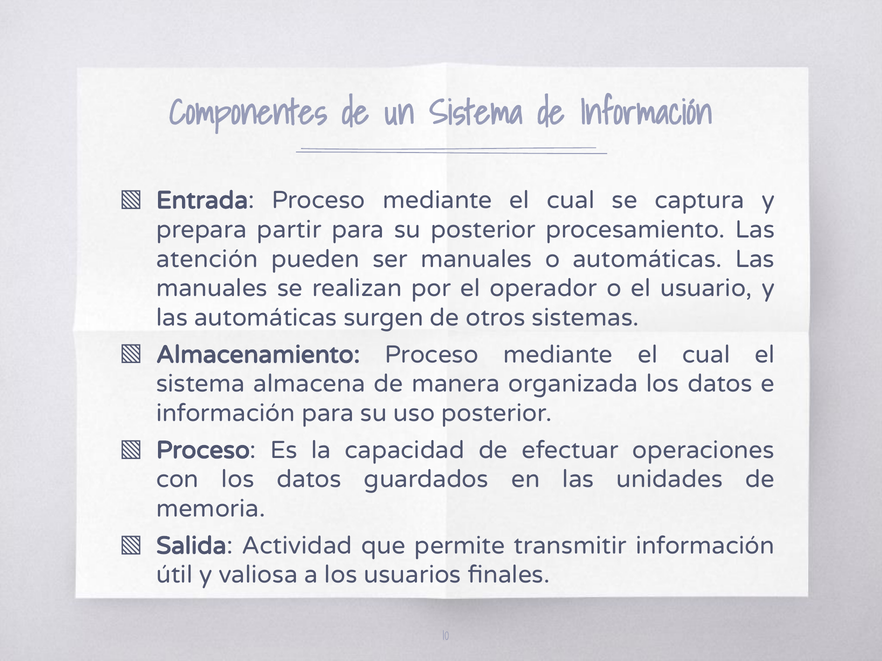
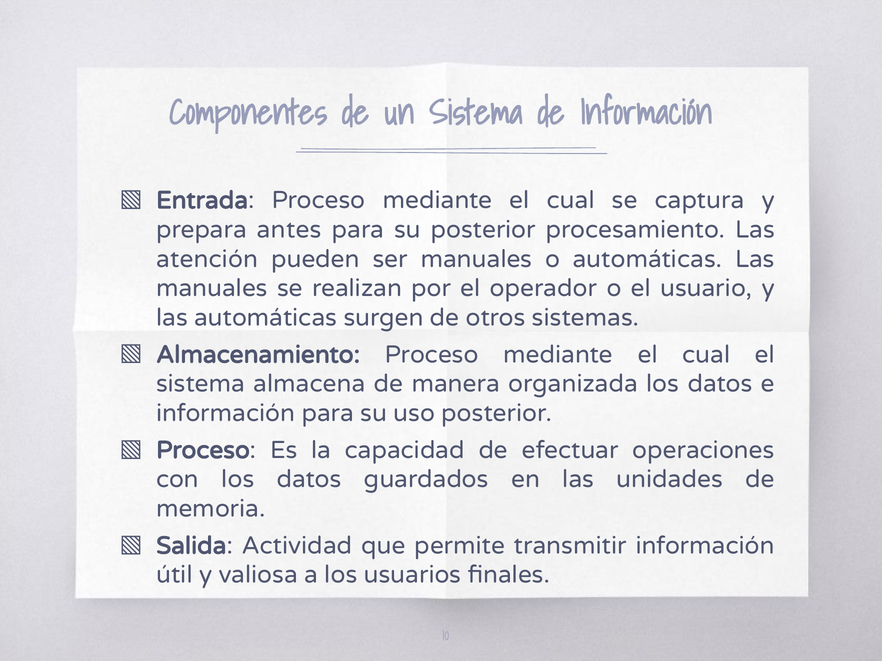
partir: partir -> antes
